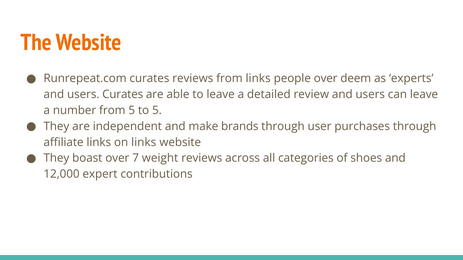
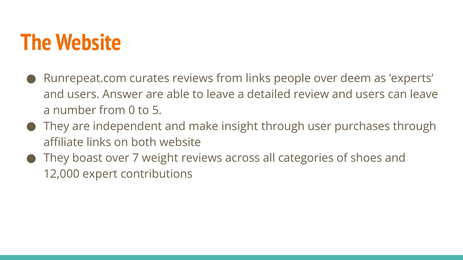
users Curates: Curates -> Answer
from 5: 5 -> 0
brands: brands -> insight
on links: links -> both
